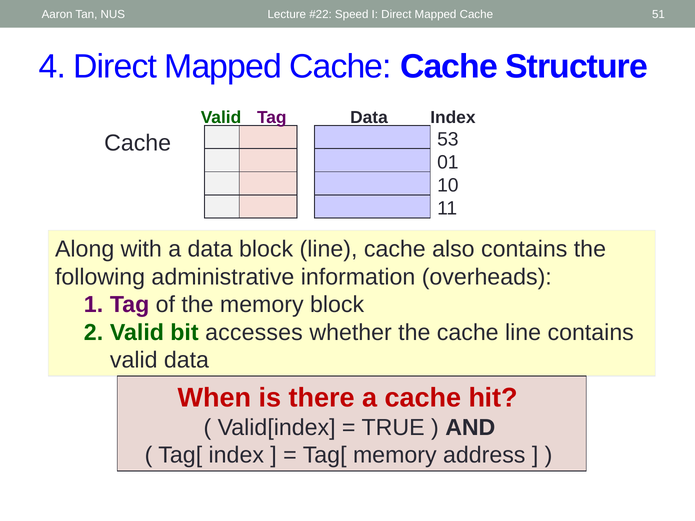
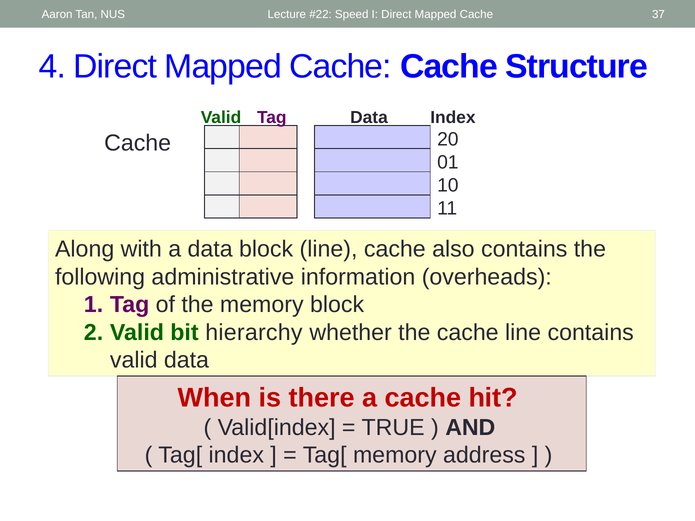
51: 51 -> 37
53: 53 -> 20
accesses: accesses -> hierarchy
